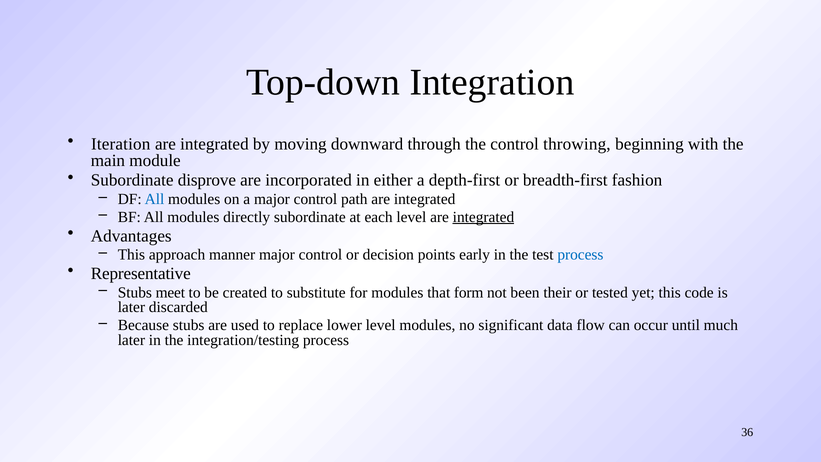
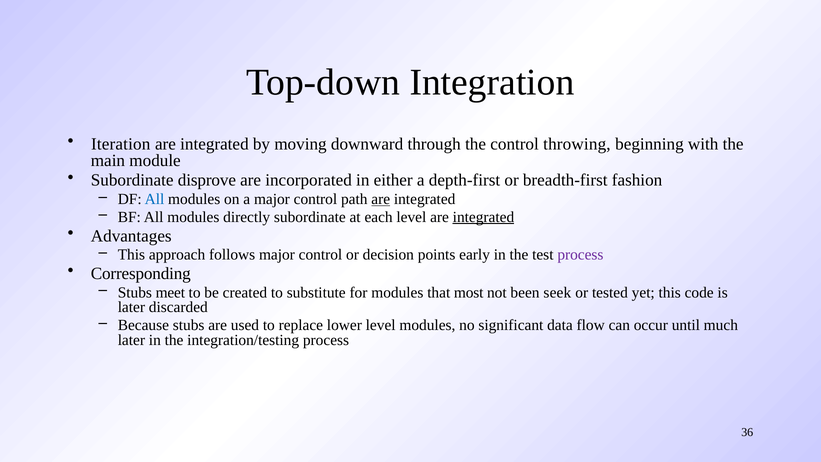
are at (381, 199) underline: none -> present
manner: manner -> follows
process at (580, 255) colour: blue -> purple
Representative: Representative -> Corresponding
form: form -> most
their: their -> seek
